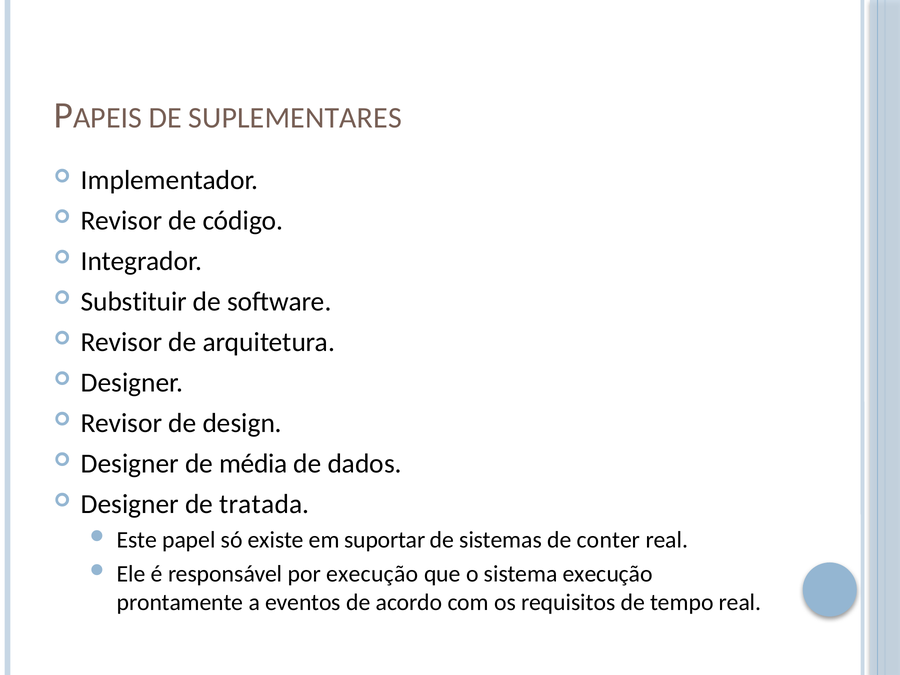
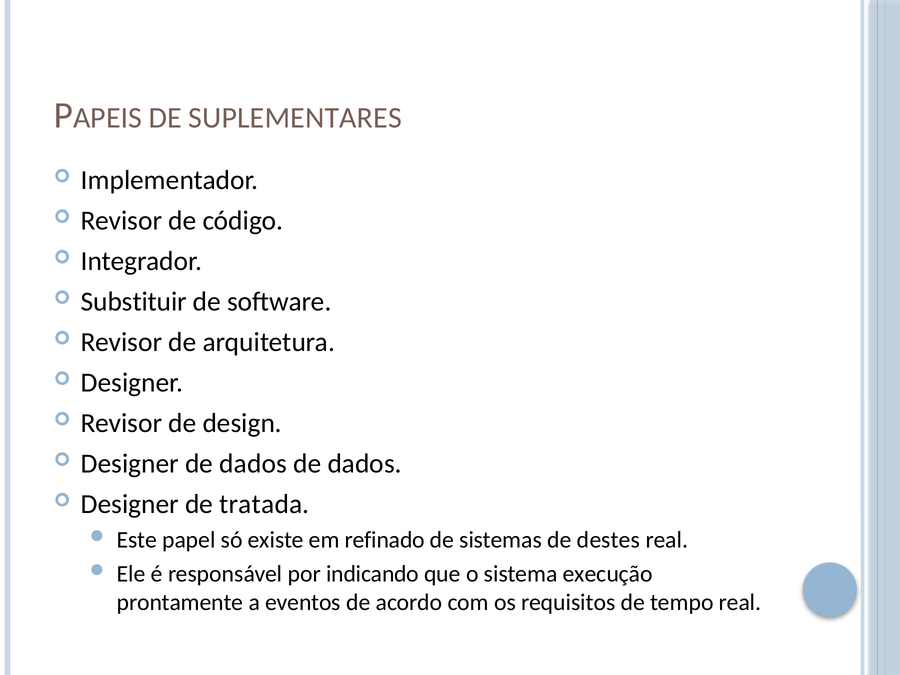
Designer de média: média -> dados
suportar: suportar -> refinado
conter: conter -> destes
por execução: execução -> indicando
